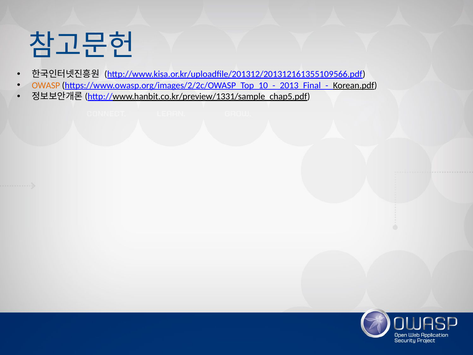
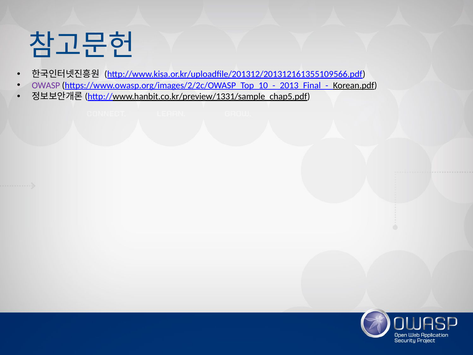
OWASP colour: orange -> purple
